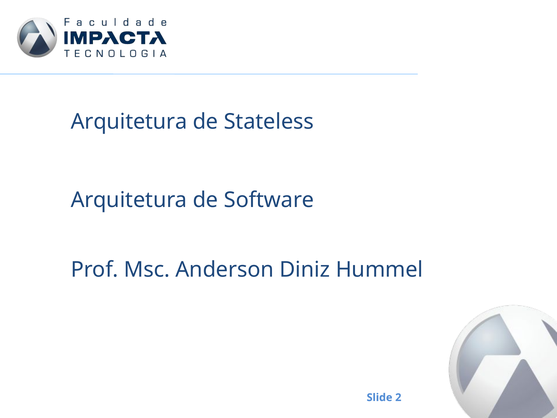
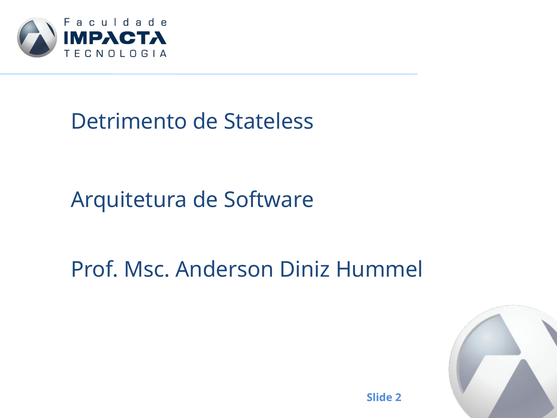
Arquitetura at (129, 122): Arquitetura -> Detrimento
